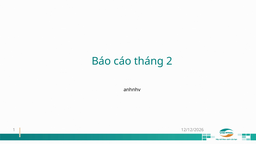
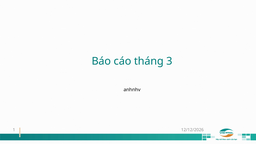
2: 2 -> 3
